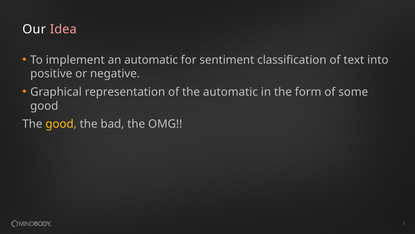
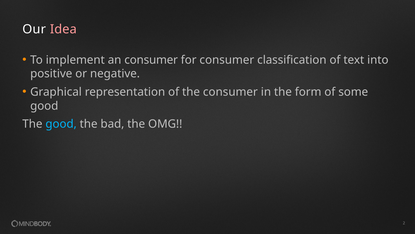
an automatic: automatic -> consumer
for sentiment: sentiment -> consumer
the automatic: automatic -> consumer
good at (61, 124) colour: yellow -> light blue
